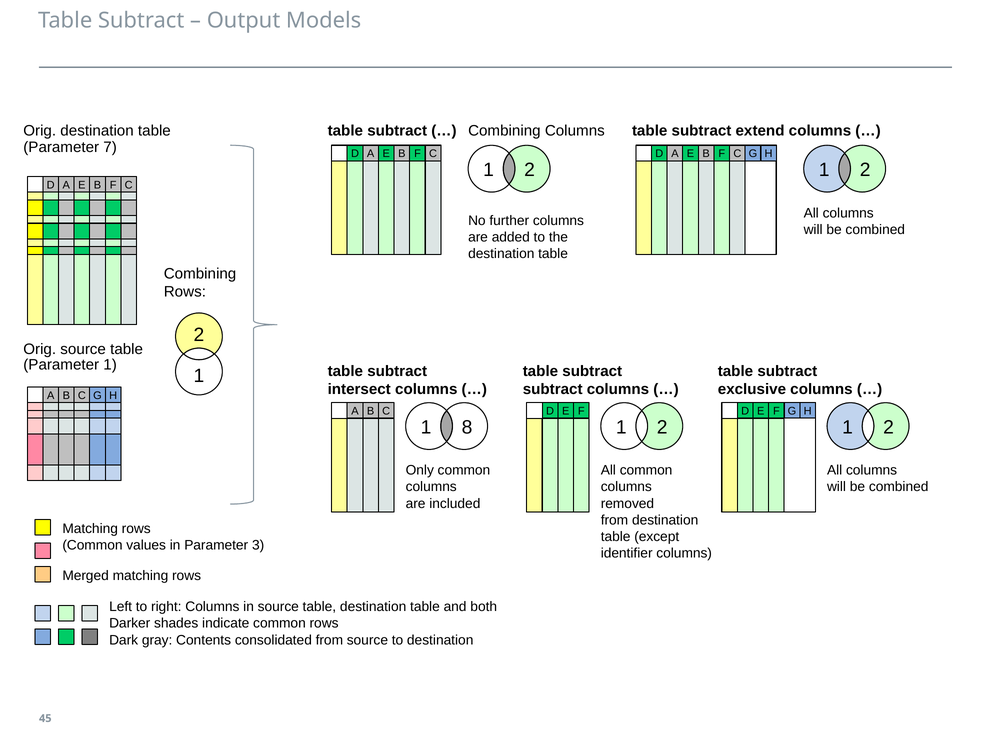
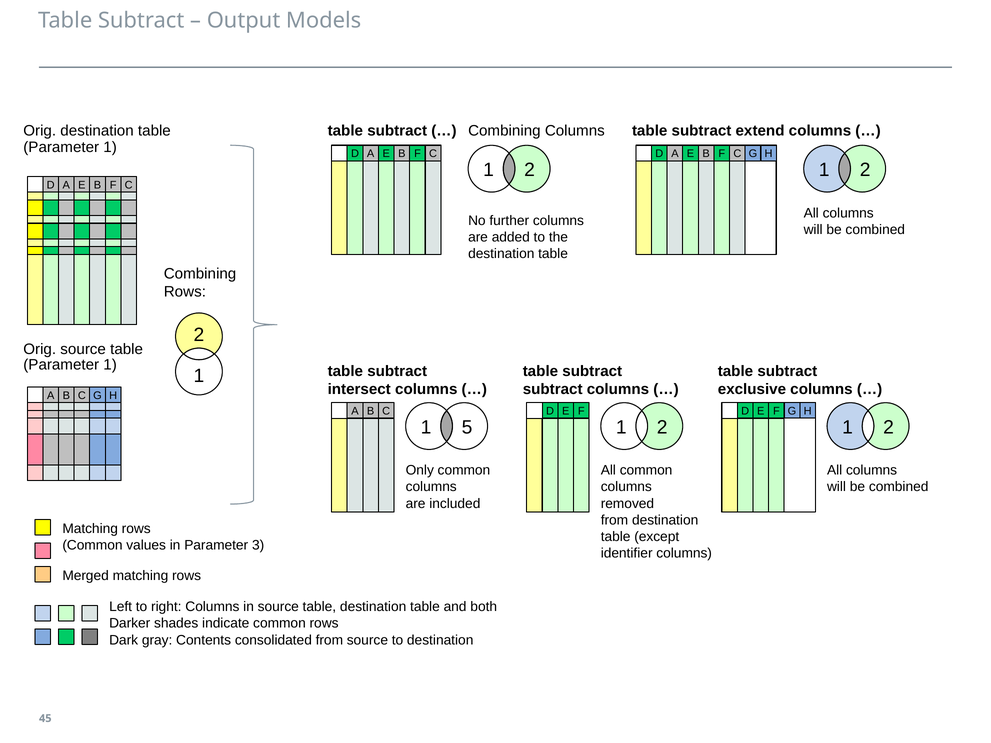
7 at (110, 147): 7 -> 1
8: 8 -> 5
